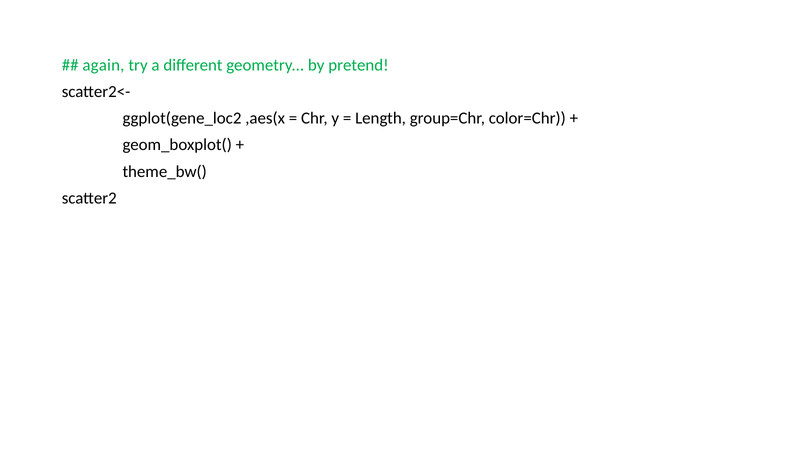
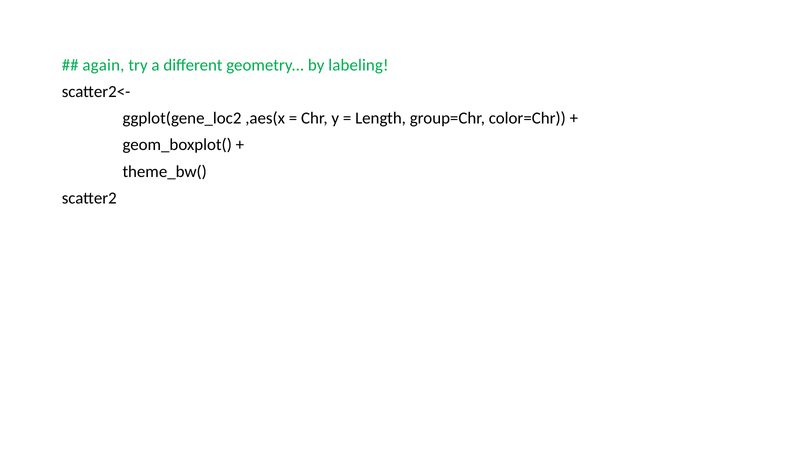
pretend: pretend -> labeling
